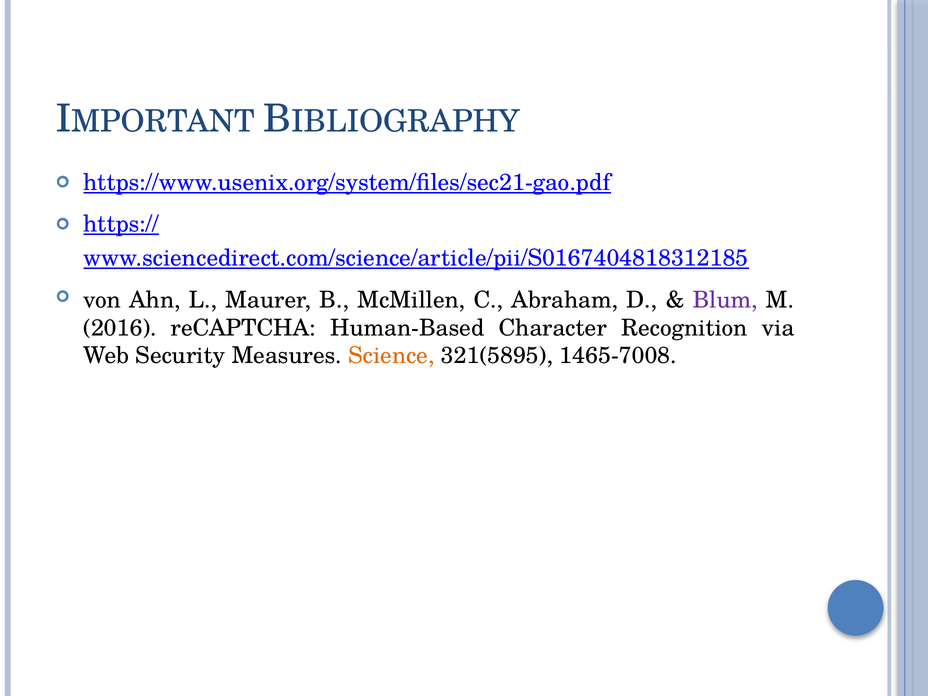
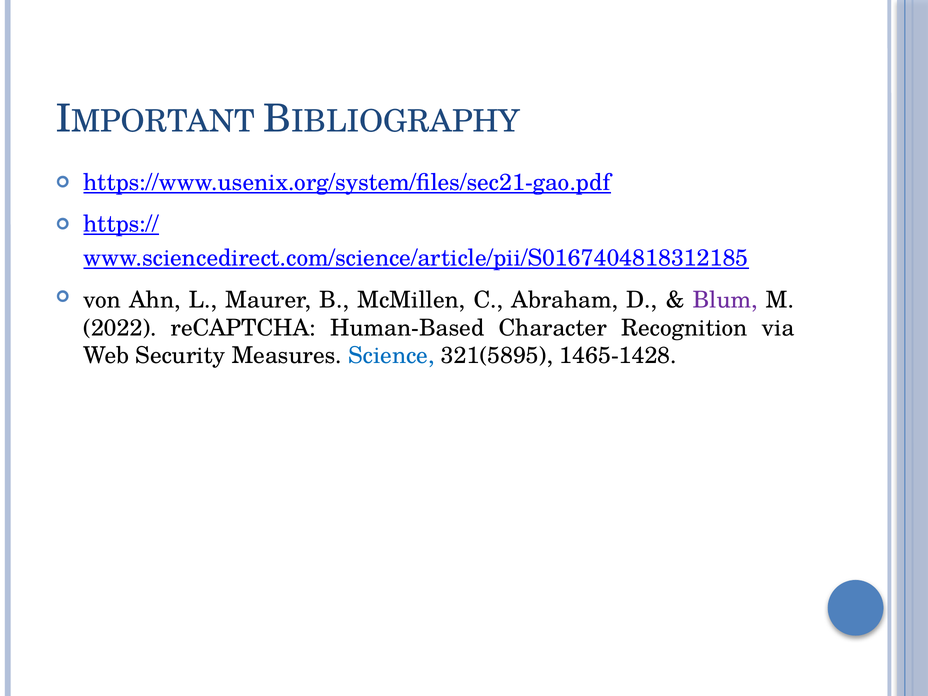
2016: 2016 -> 2022
Science colour: orange -> blue
1465-7008: 1465-7008 -> 1465-1428
